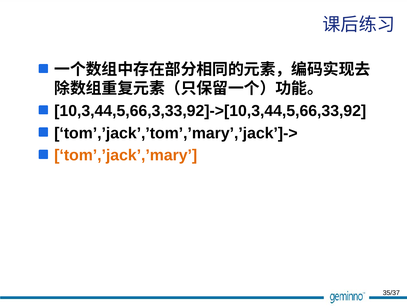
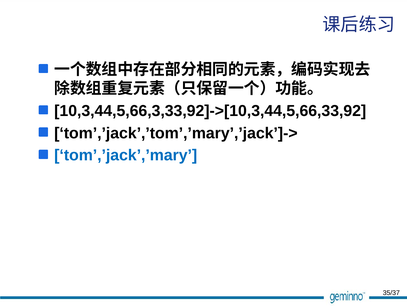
tom’,’jack’,’mary colour: orange -> blue
